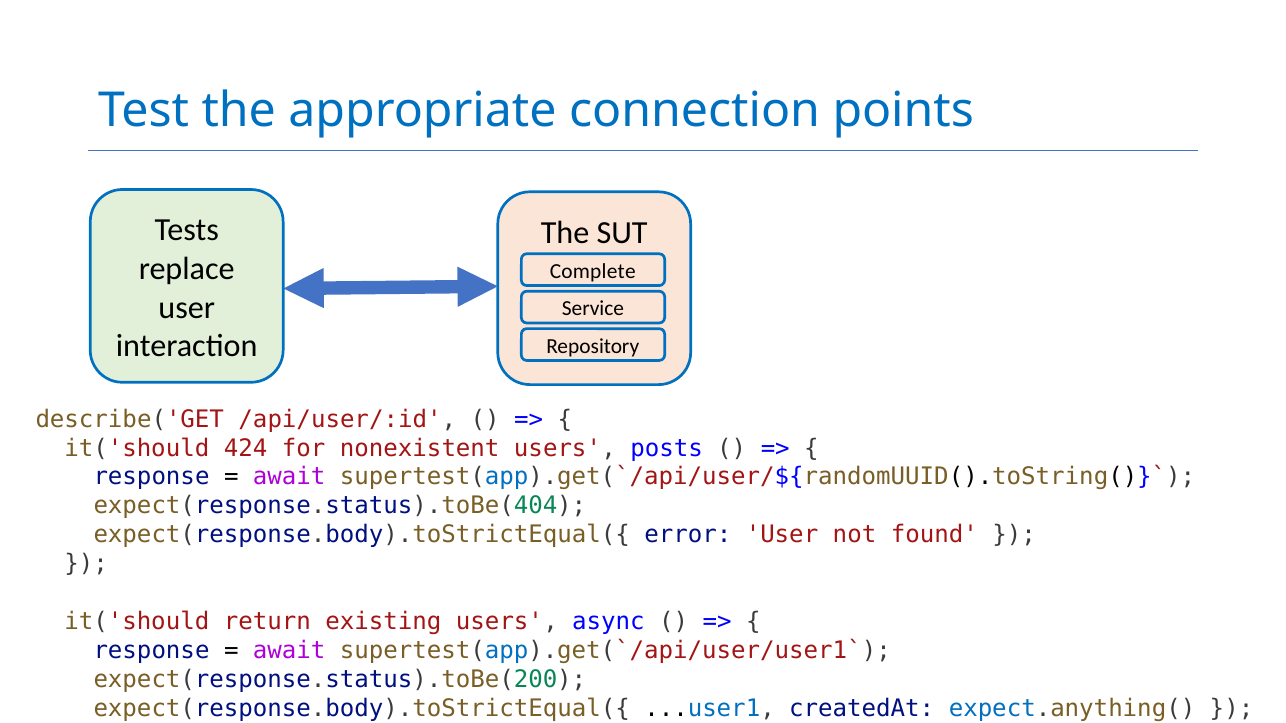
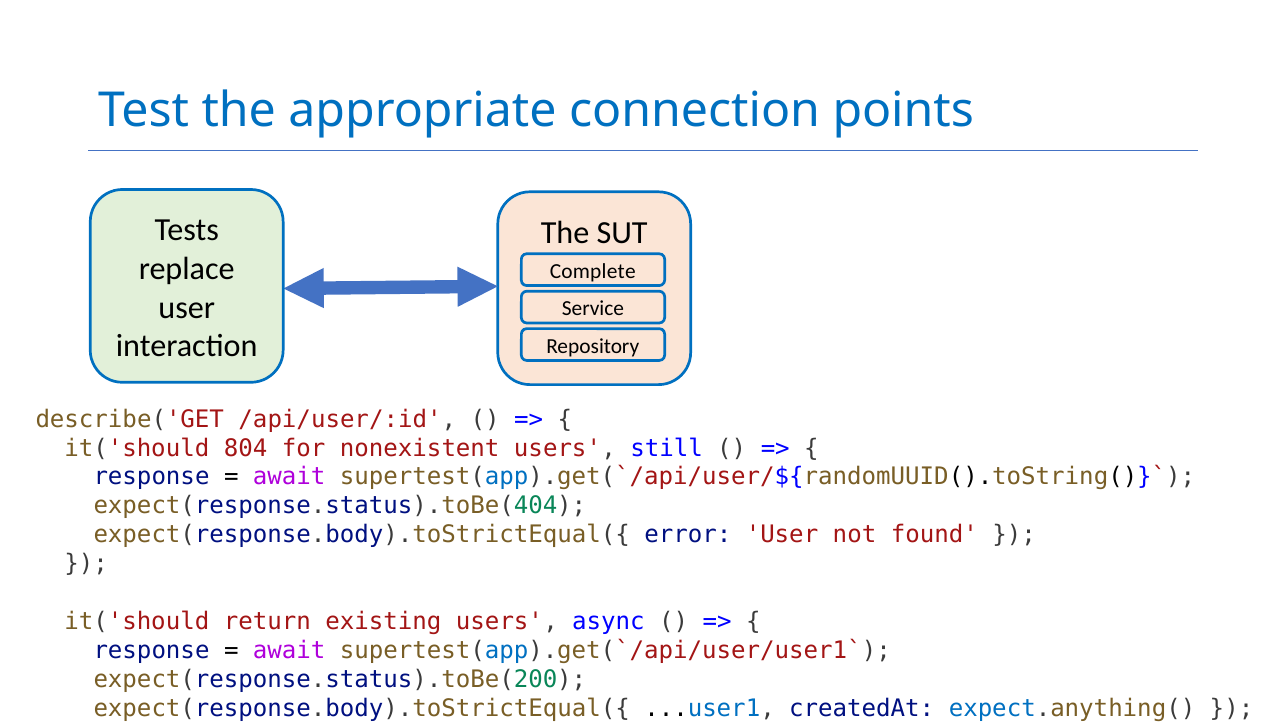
424: 424 -> 804
posts: posts -> still
